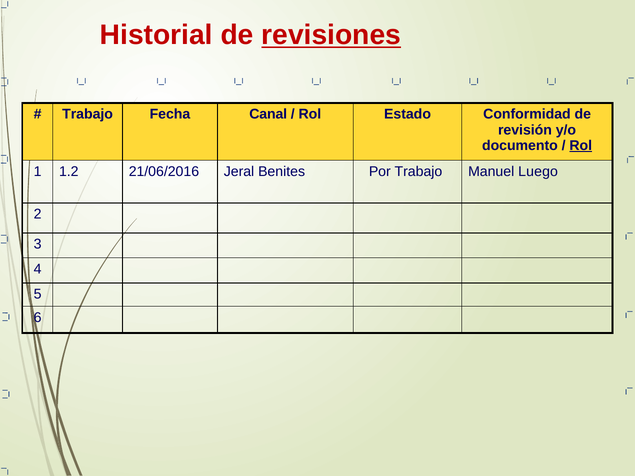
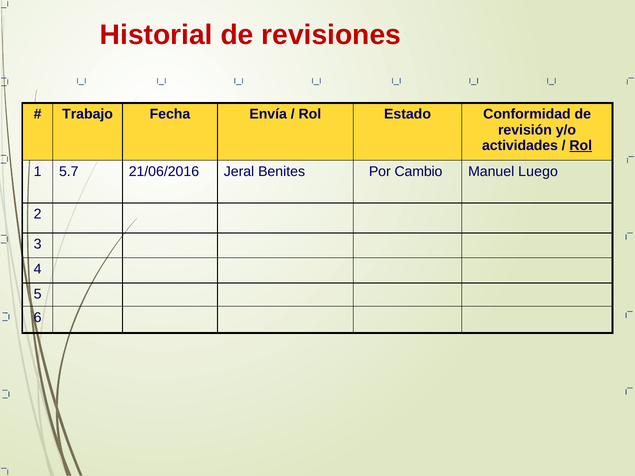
revisiones underline: present -> none
Canal: Canal -> Envía
documento: documento -> actividades
1.2: 1.2 -> 5.7
Por Trabajo: Trabajo -> Cambio
